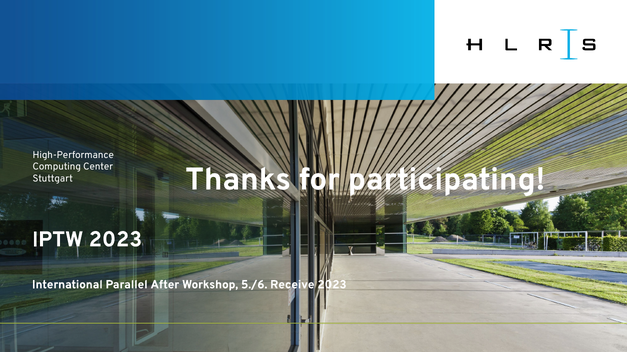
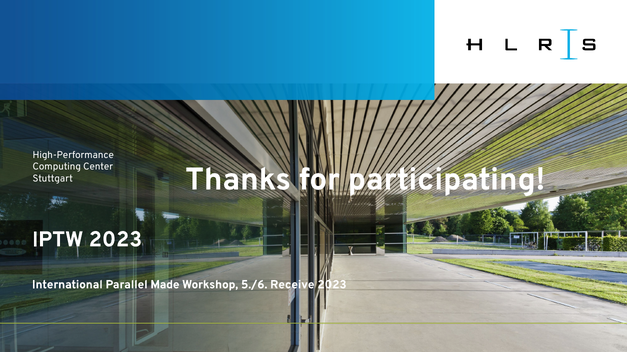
After: After -> Made
